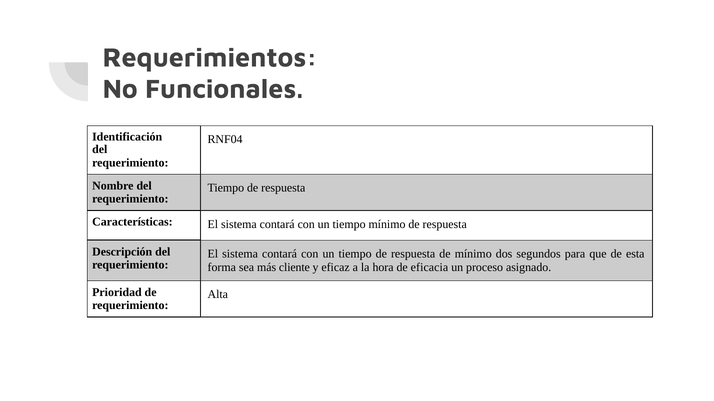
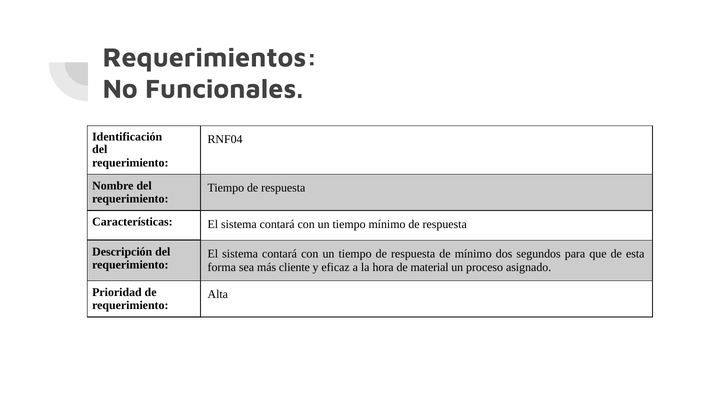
eficacia: eficacia -> material
